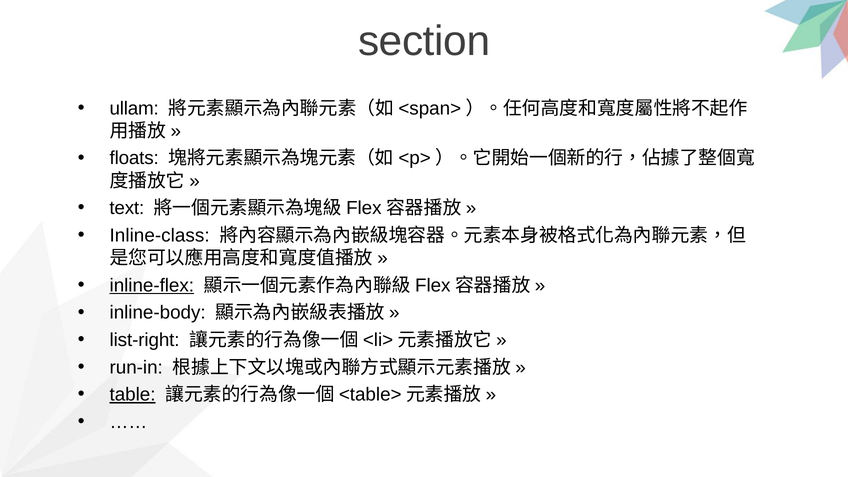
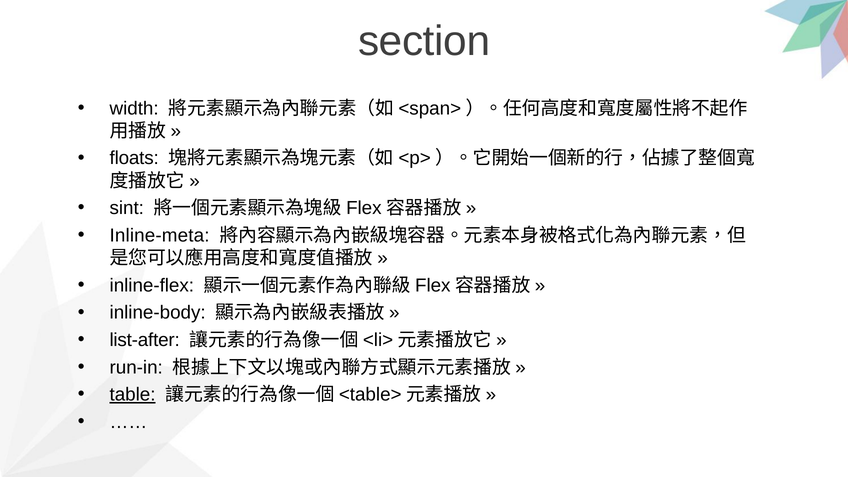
ullam: ullam -> width
text: text -> sint
Inline-class: Inline-class -> Inline-meta
inline-flex underline: present -> none
list-right: list-right -> list-after
